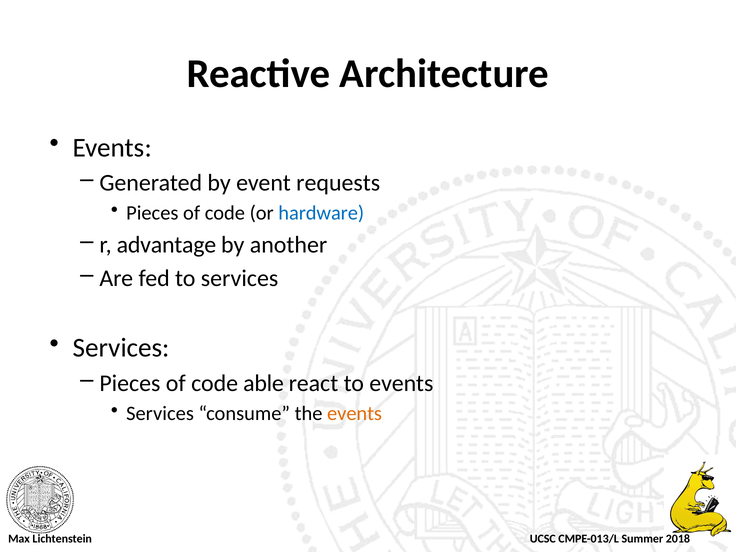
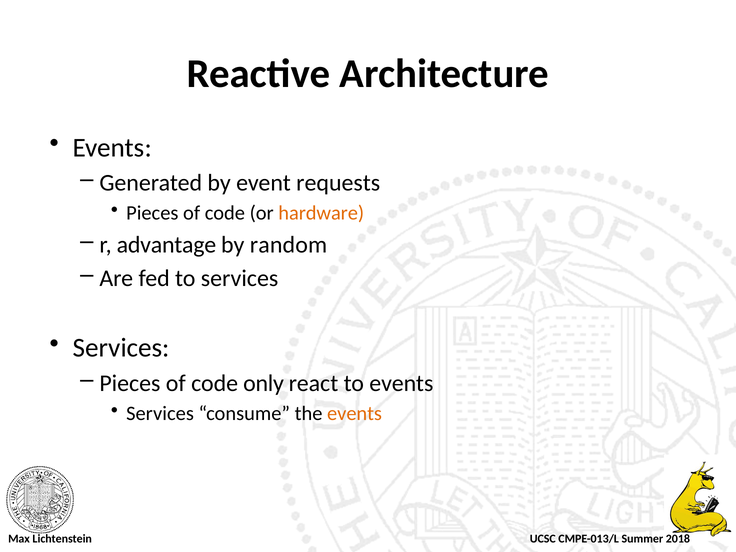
hardware colour: blue -> orange
another: another -> random
able: able -> only
